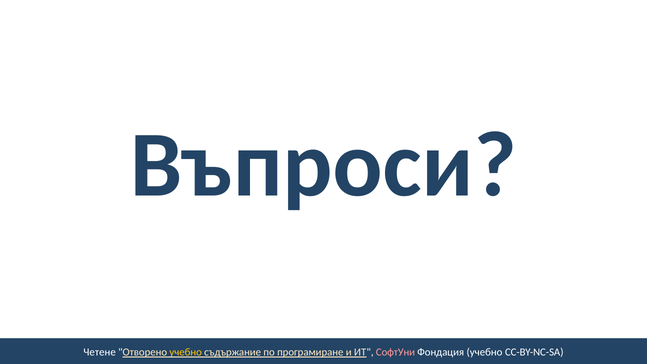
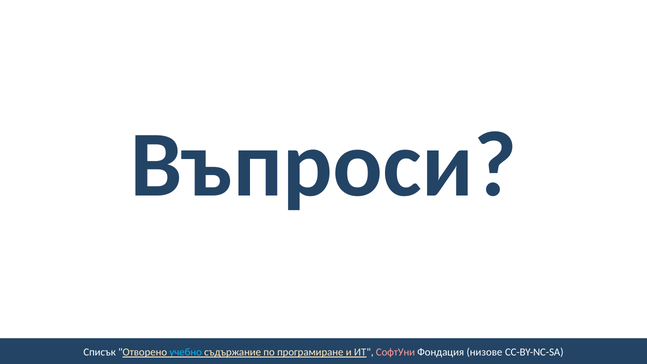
Четене: Четене -> Списък
учебно at (186, 352) colour: yellow -> light blue
Фондация учебно: учебно -> низове
